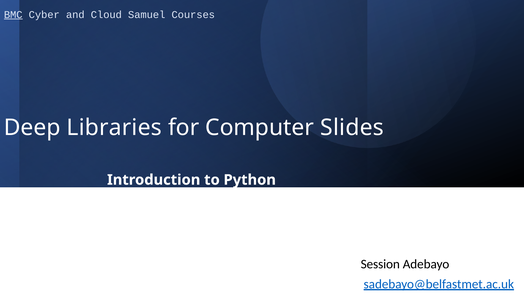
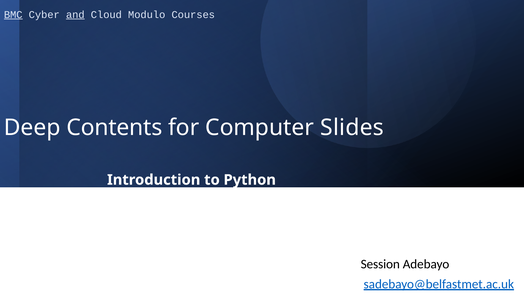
and underline: none -> present
Samuel: Samuel -> Modulo
Libraries: Libraries -> Contents
